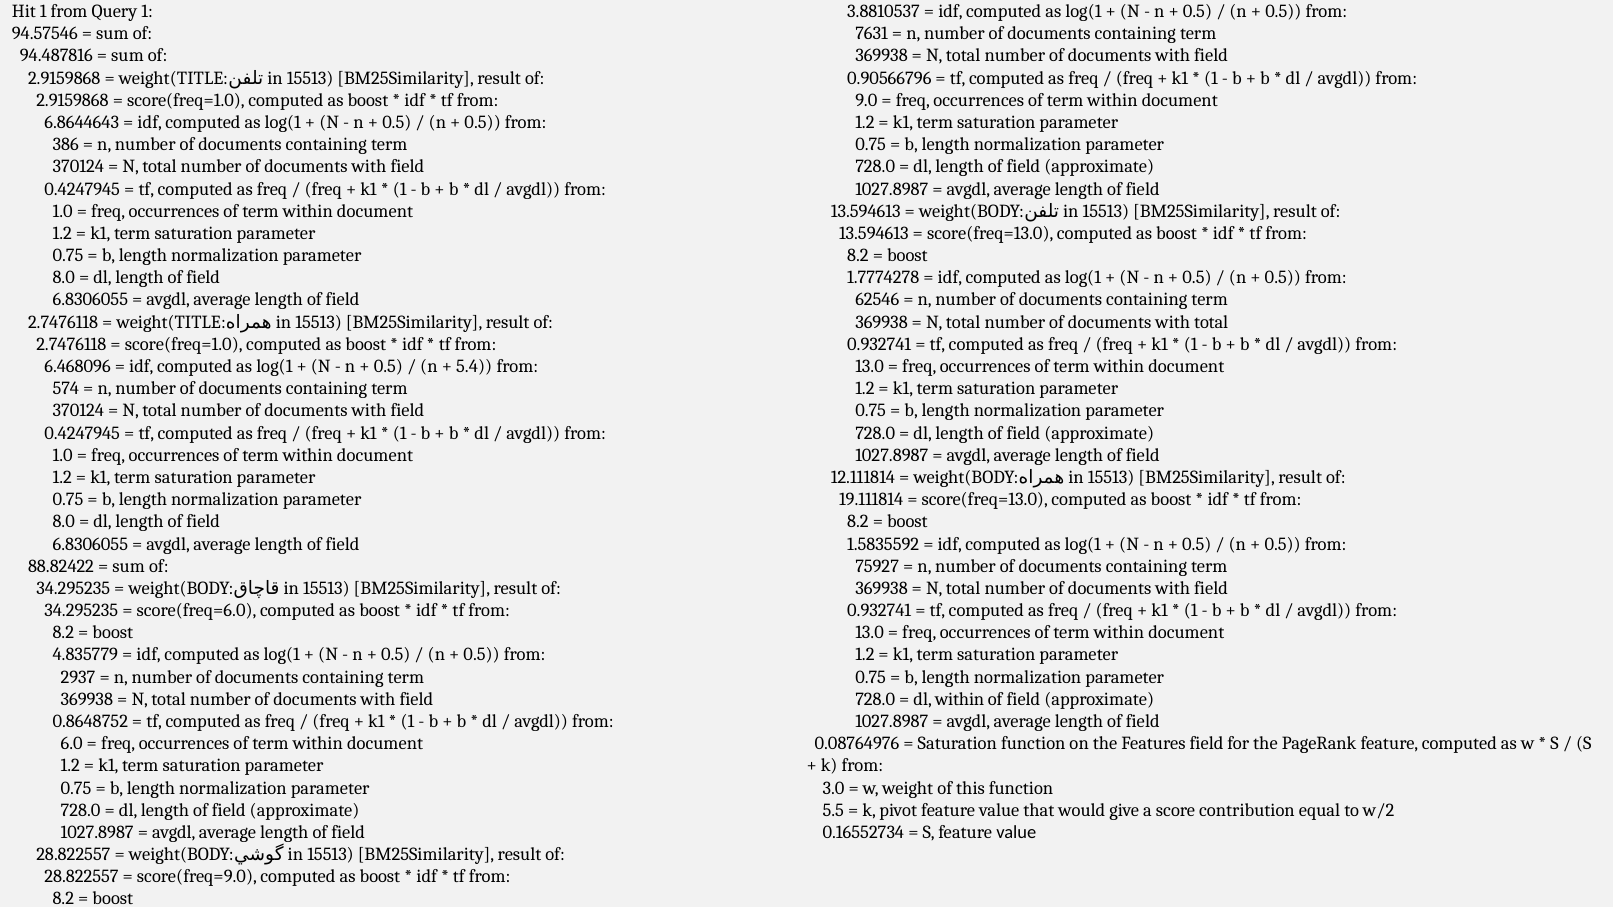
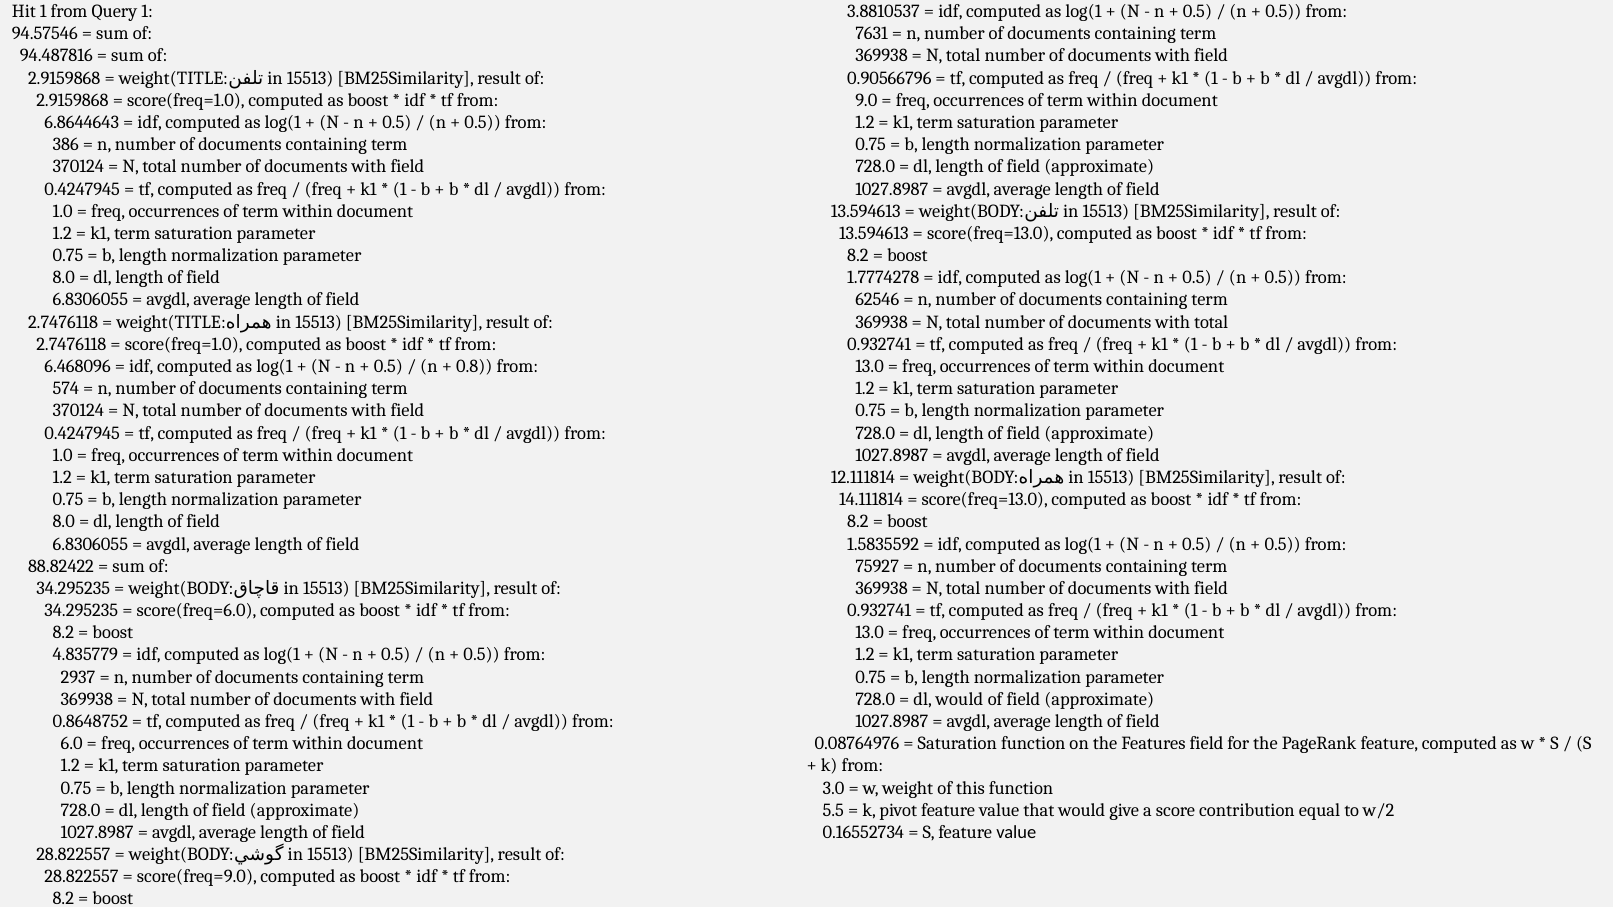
5.4: 5.4 -> 0.8
19.111814: 19.111814 -> 14.111814
dl within: within -> would
